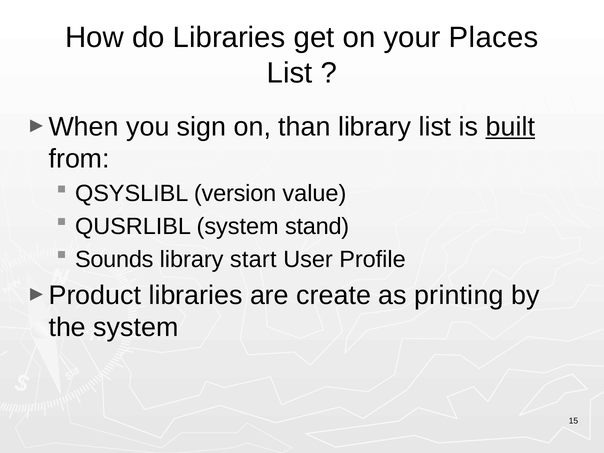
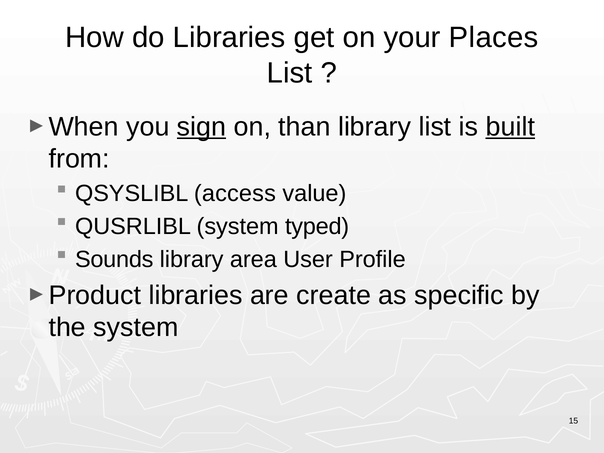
sign underline: none -> present
version: version -> access
stand: stand -> typed
start: start -> area
printing: printing -> specific
